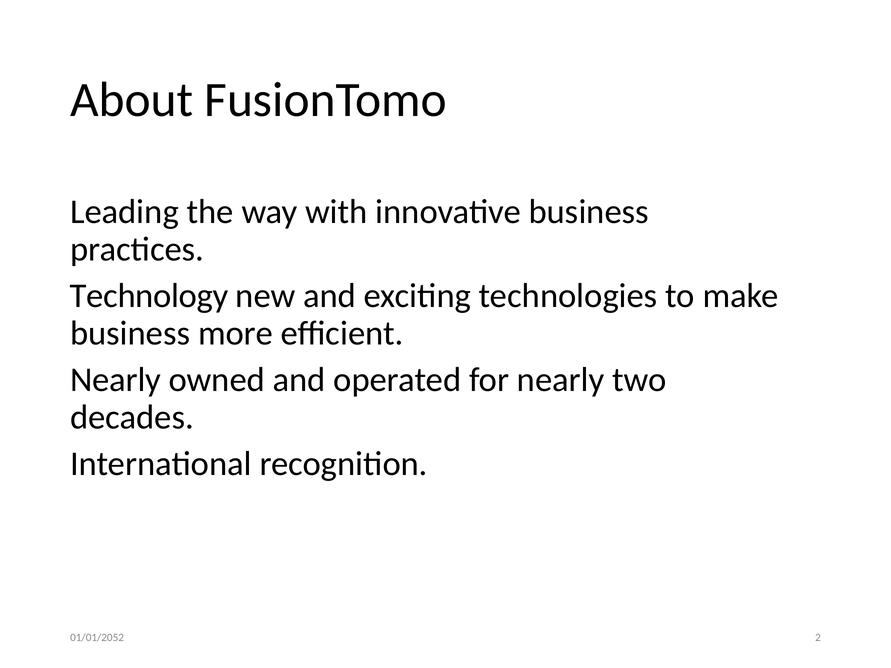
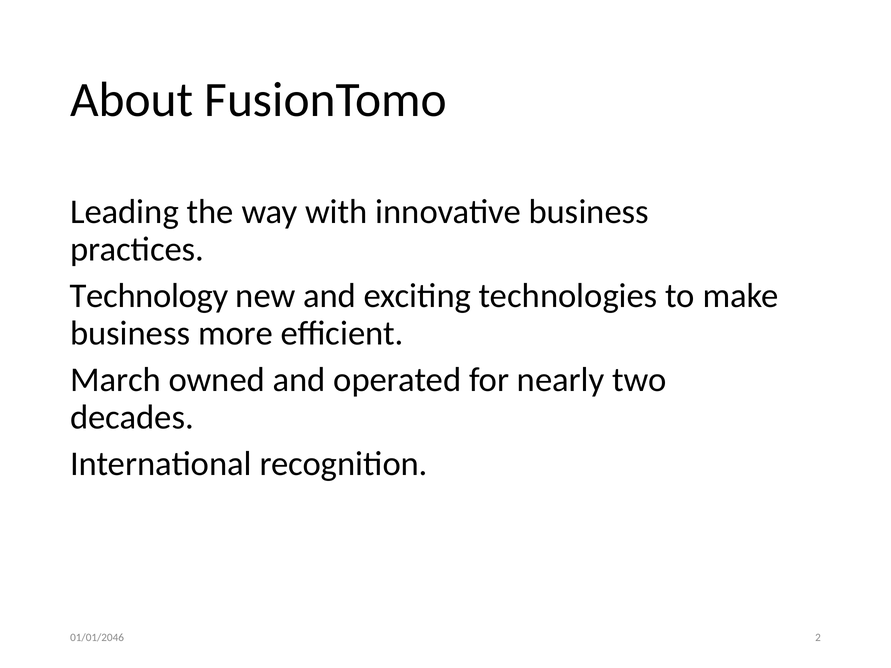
Nearly at (116, 380): Nearly -> March
01/01/2052: 01/01/2052 -> 01/01/2046
